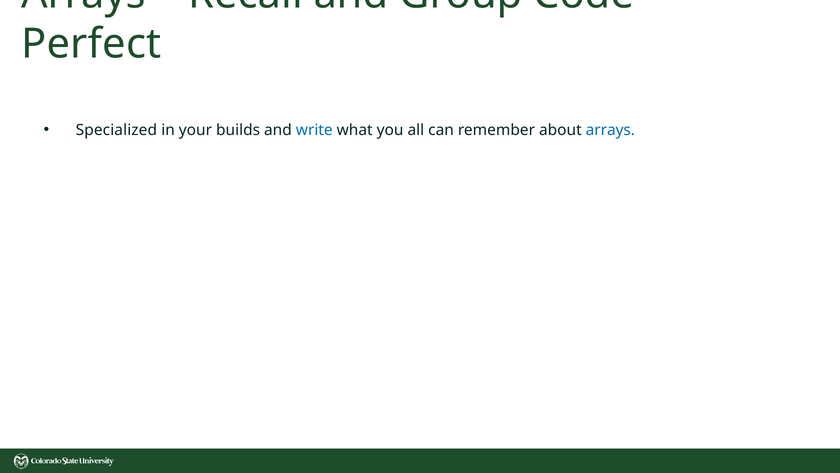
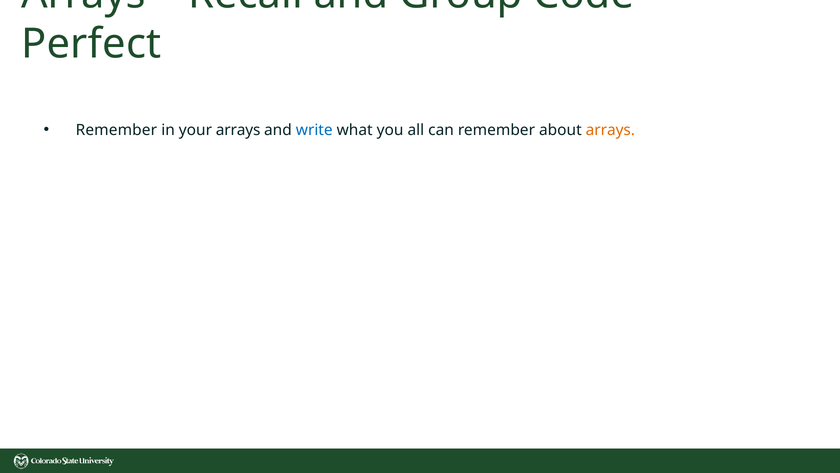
Specialized at (116, 130): Specialized -> Remember
your builds: builds -> arrays
arrays at (610, 130) colour: blue -> orange
